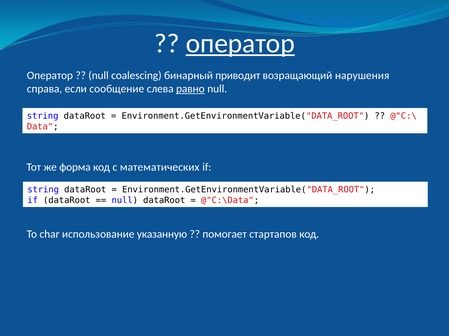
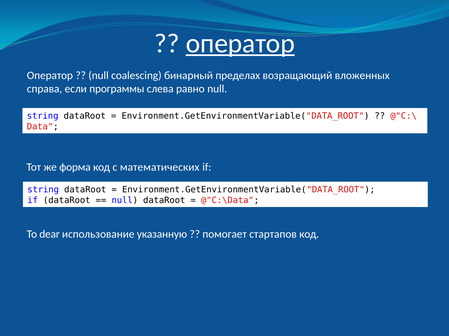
приводит: приводит -> пределах
нарушения: нарушения -> вложенных
сообщение: сообщение -> программы
равно underline: present -> none
char: char -> dear
